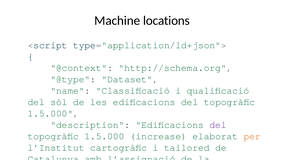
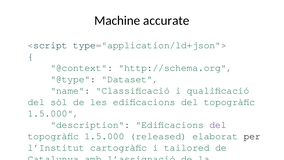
locations: locations -> accurate
increase: increase -> released
per colour: orange -> black
